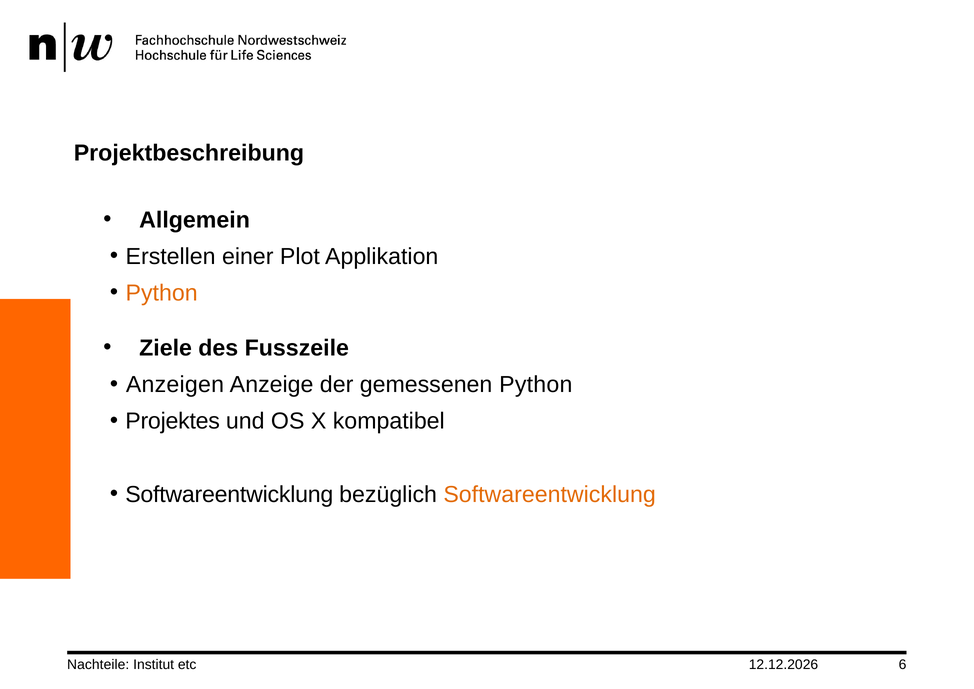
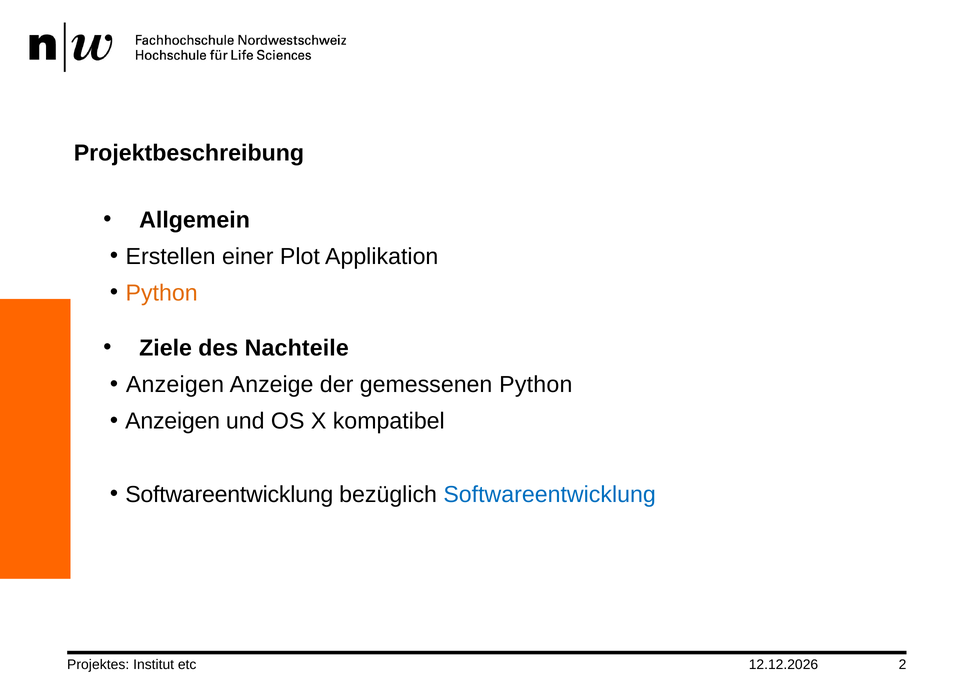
Fusszeile: Fusszeile -> Nachteile
Projektes at (173, 421): Projektes -> Anzeigen
Softwareentwicklung at (550, 494) colour: orange -> blue
Nachteile: Nachteile -> Projektes
6: 6 -> 2
